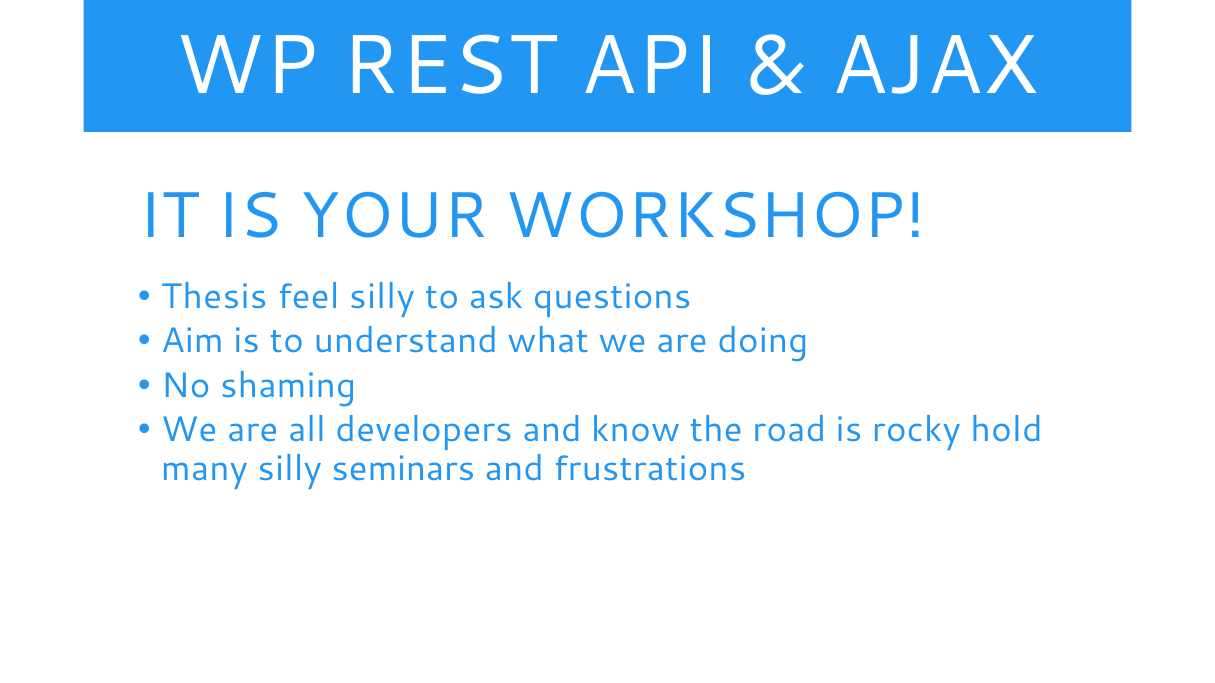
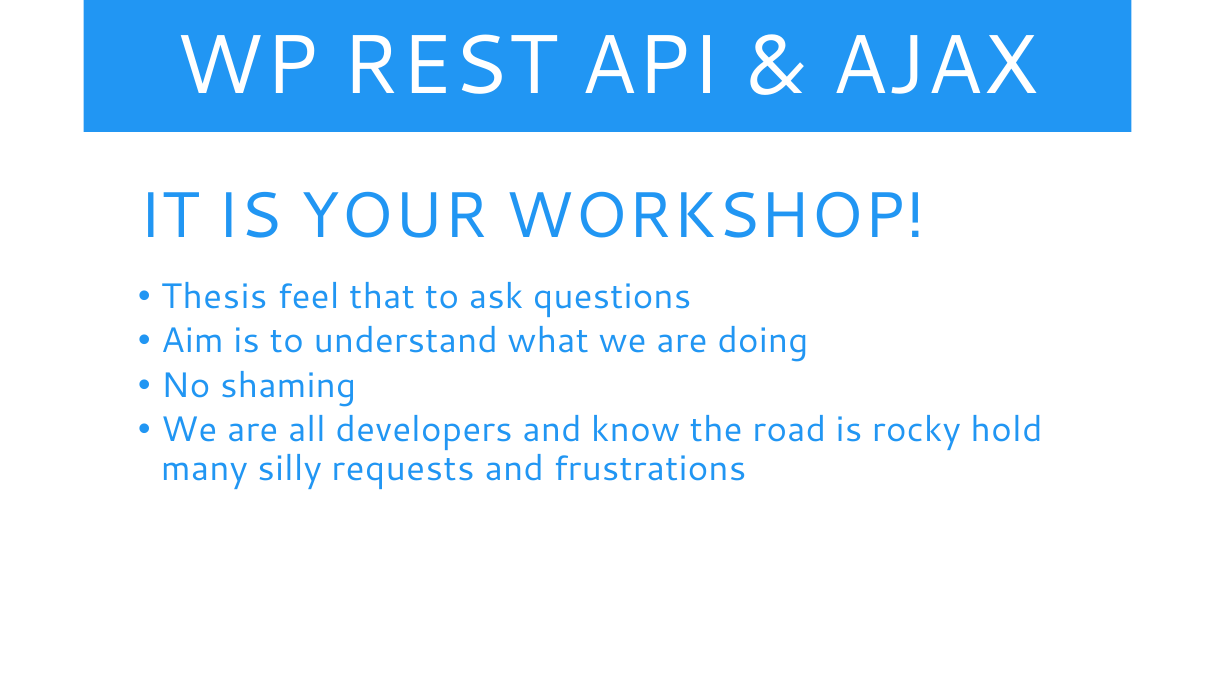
feel silly: silly -> that
seminars: seminars -> requests
